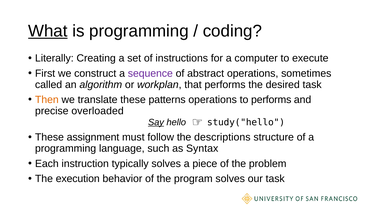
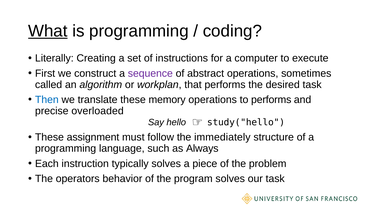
Then colour: orange -> blue
patterns: patterns -> memory
Say underline: present -> none
descriptions: descriptions -> immediately
Syntax: Syntax -> Always
execution: execution -> operators
